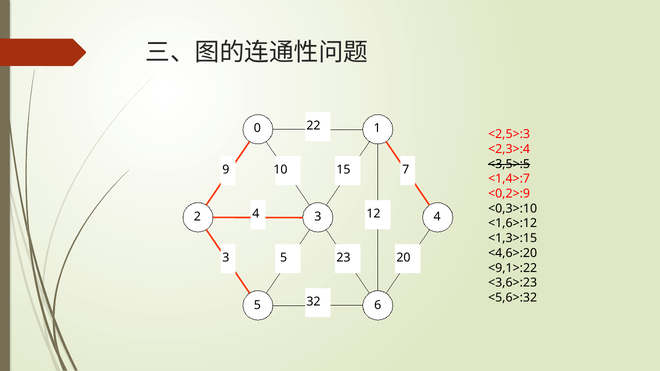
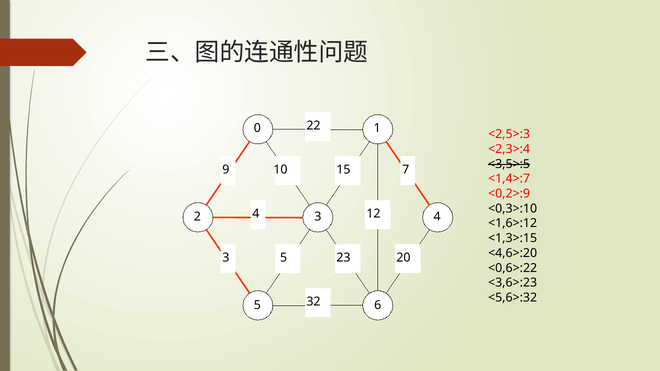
<9,1>:22: <9,1>:22 -> <0,6>:22
